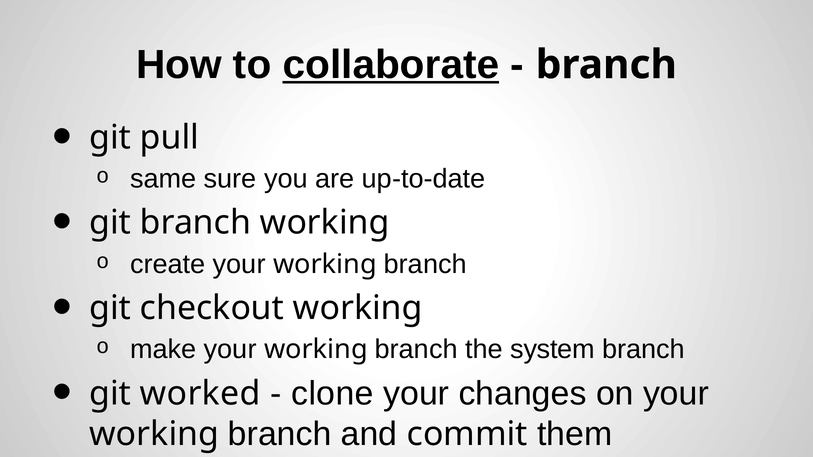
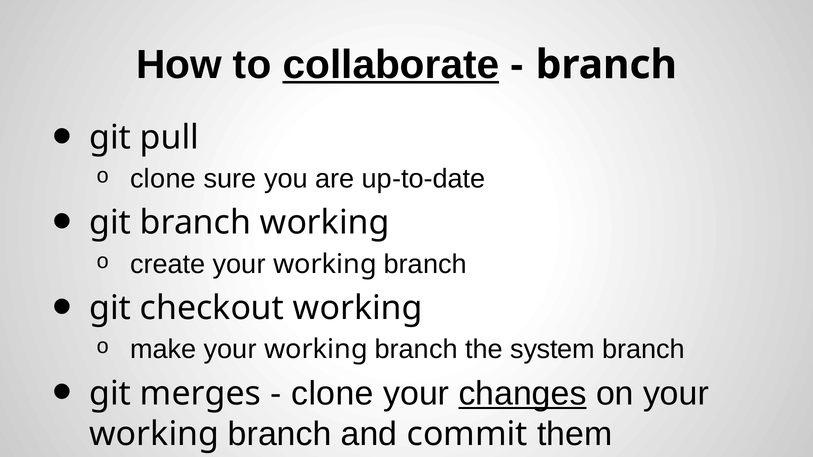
same at (163, 179): same -> clone
worked: worked -> merges
changes underline: none -> present
